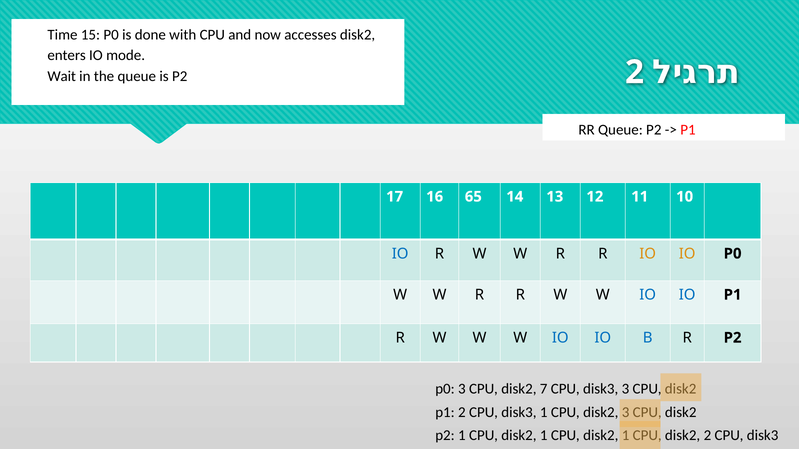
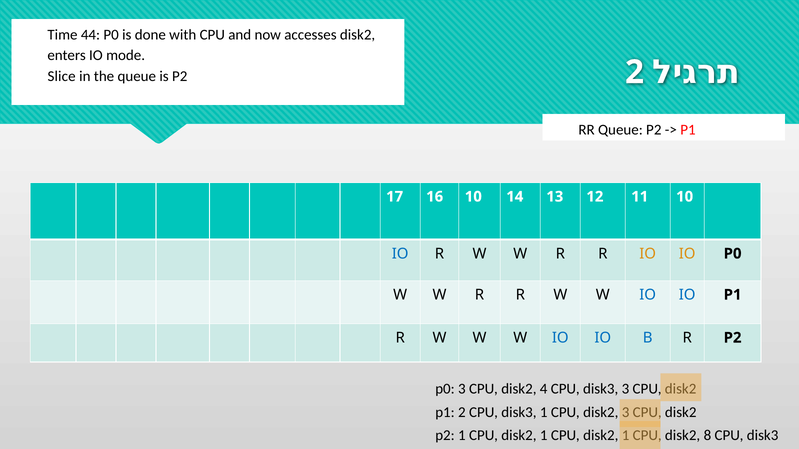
15: 15 -> 44
Wait: Wait -> Slice
16 65: 65 -> 10
7: 7 -> 4
disk2 2: 2 -> 8
